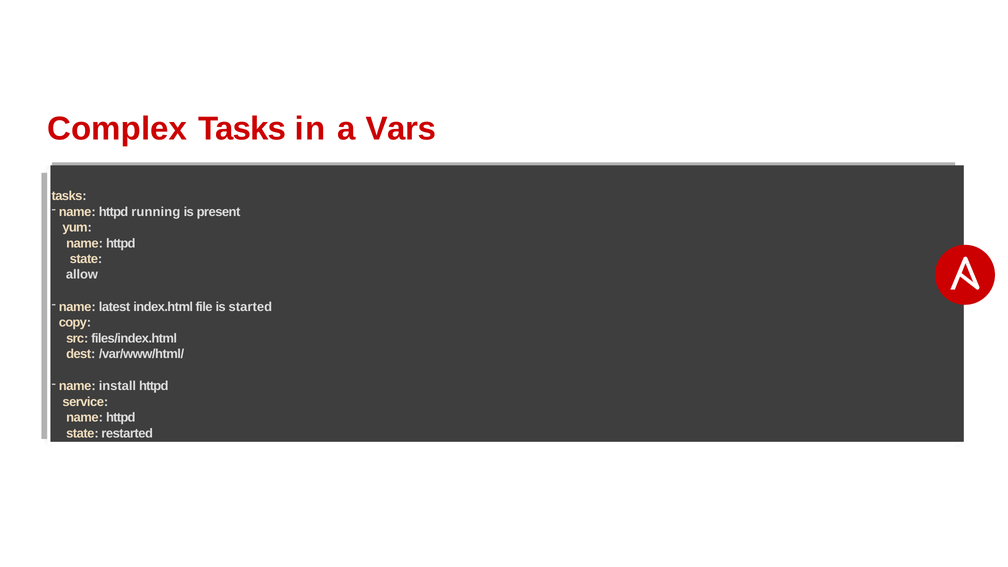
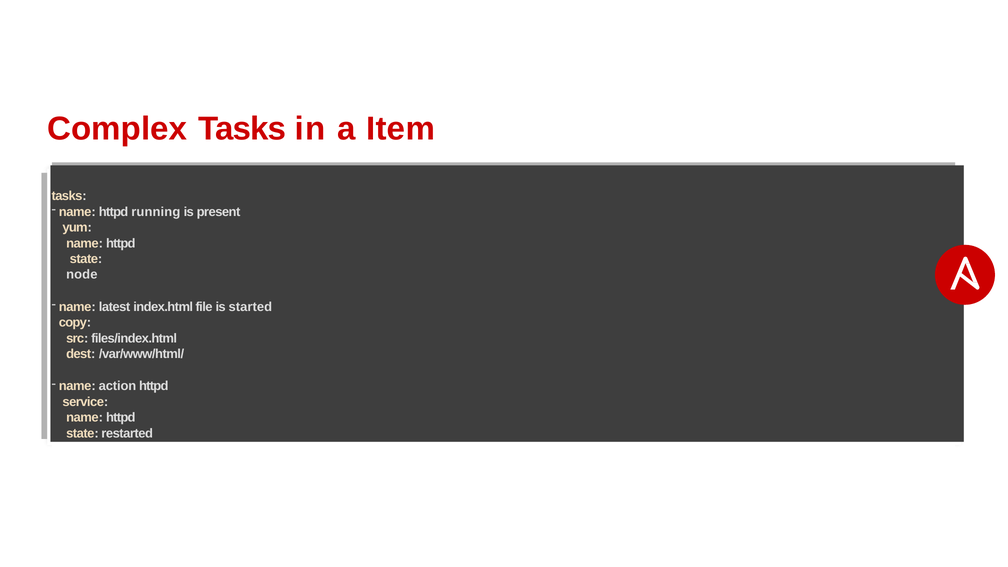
Vars: Vars -> Item
allow: allow -> node
install: install -> action
